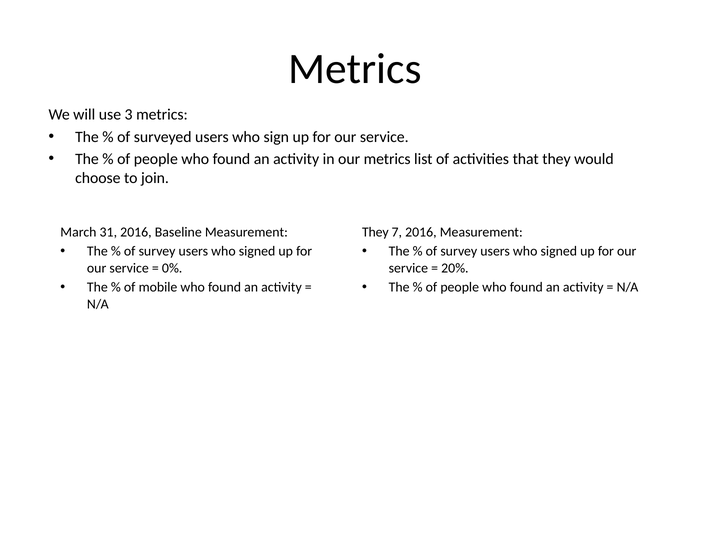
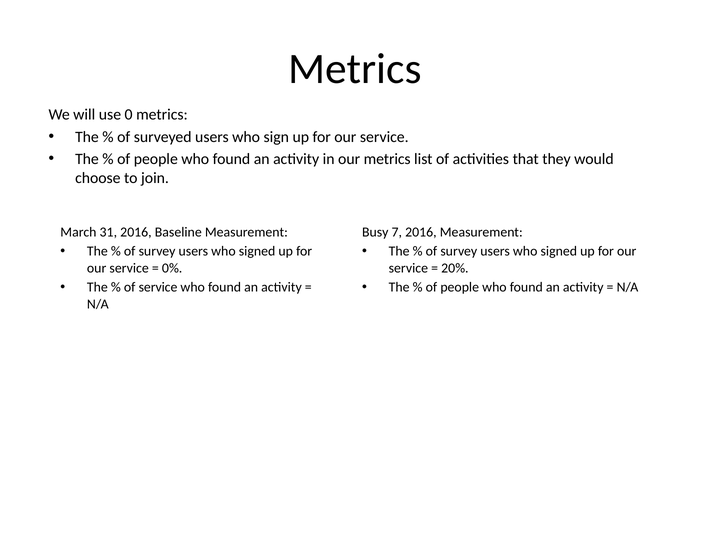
3: 3 -> 0
They at (375, 232): They -> Busy
of mobile: mobile -> service
